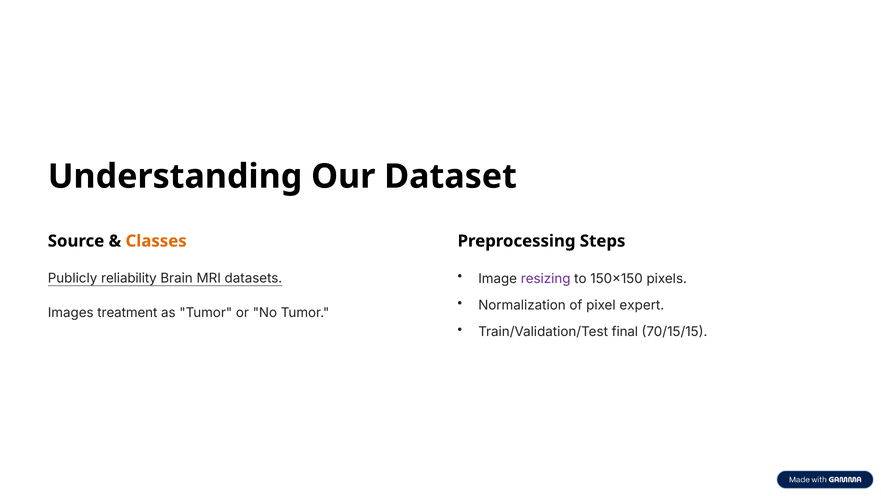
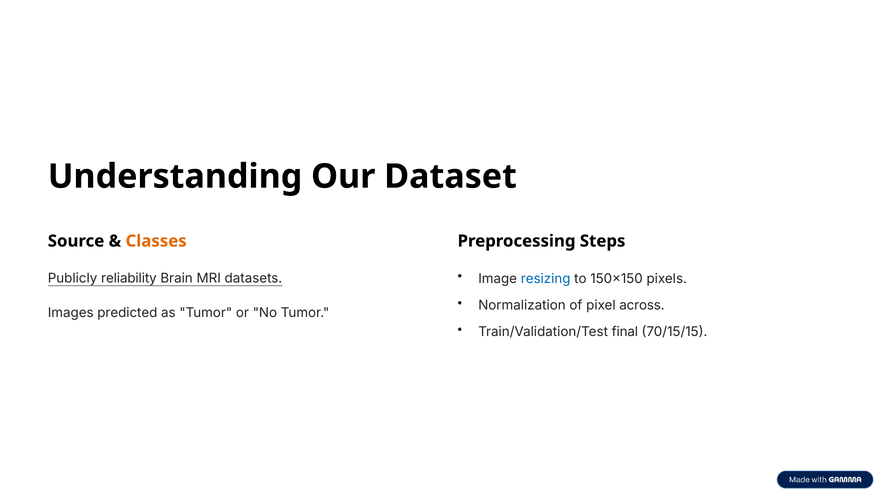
resizing colour: purple -> blue
expert: expert -> across
treatment: treatment -> predicted
